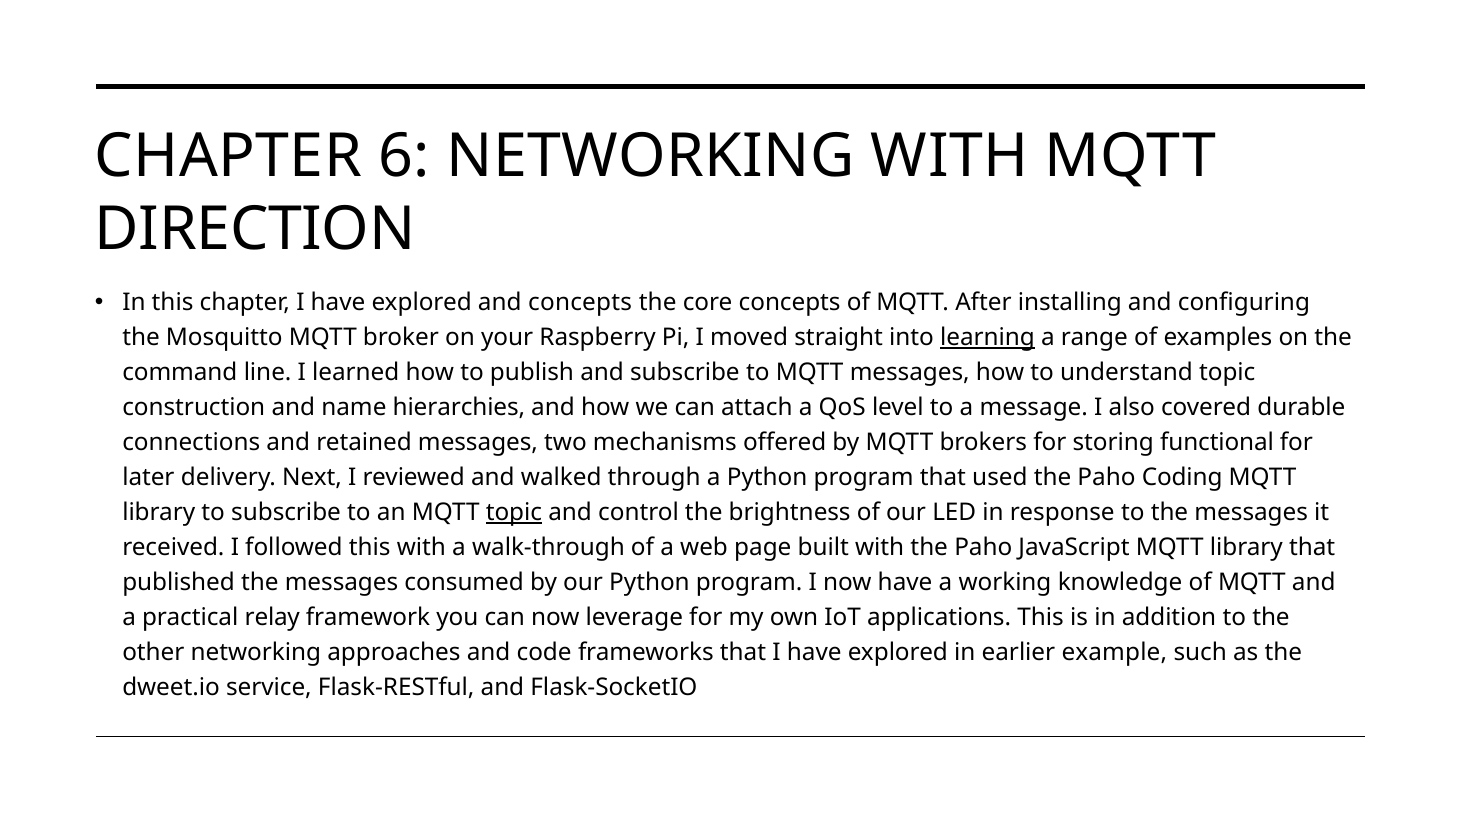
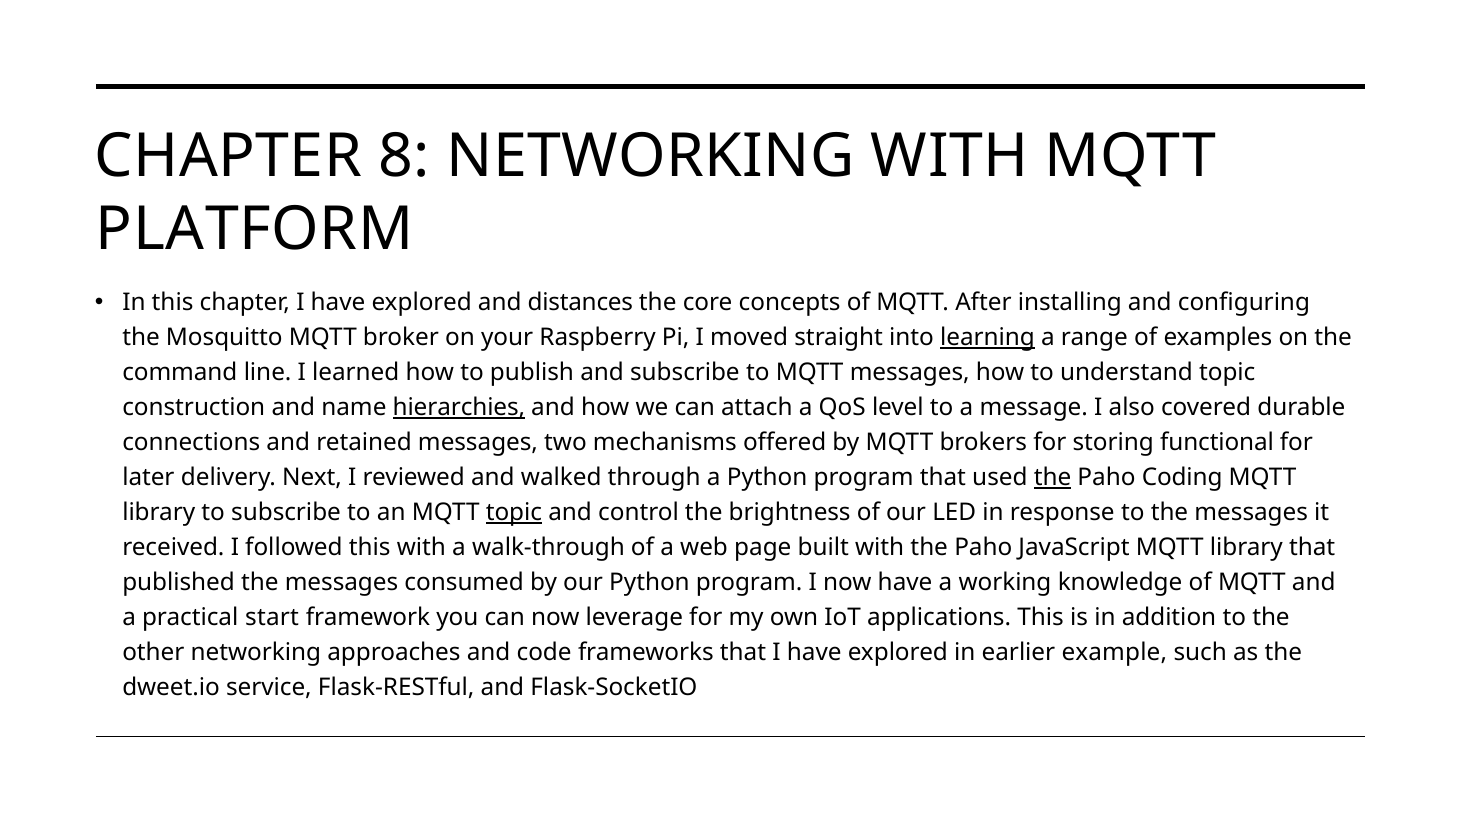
6: 6 -> 8
DIRECTION: DIRECTION -> PLATFORM
and concepts: concepts -> distances
hierarchies underline: none -> present
the at (1053, 477) underline: none -> present
relay: relay -> start
